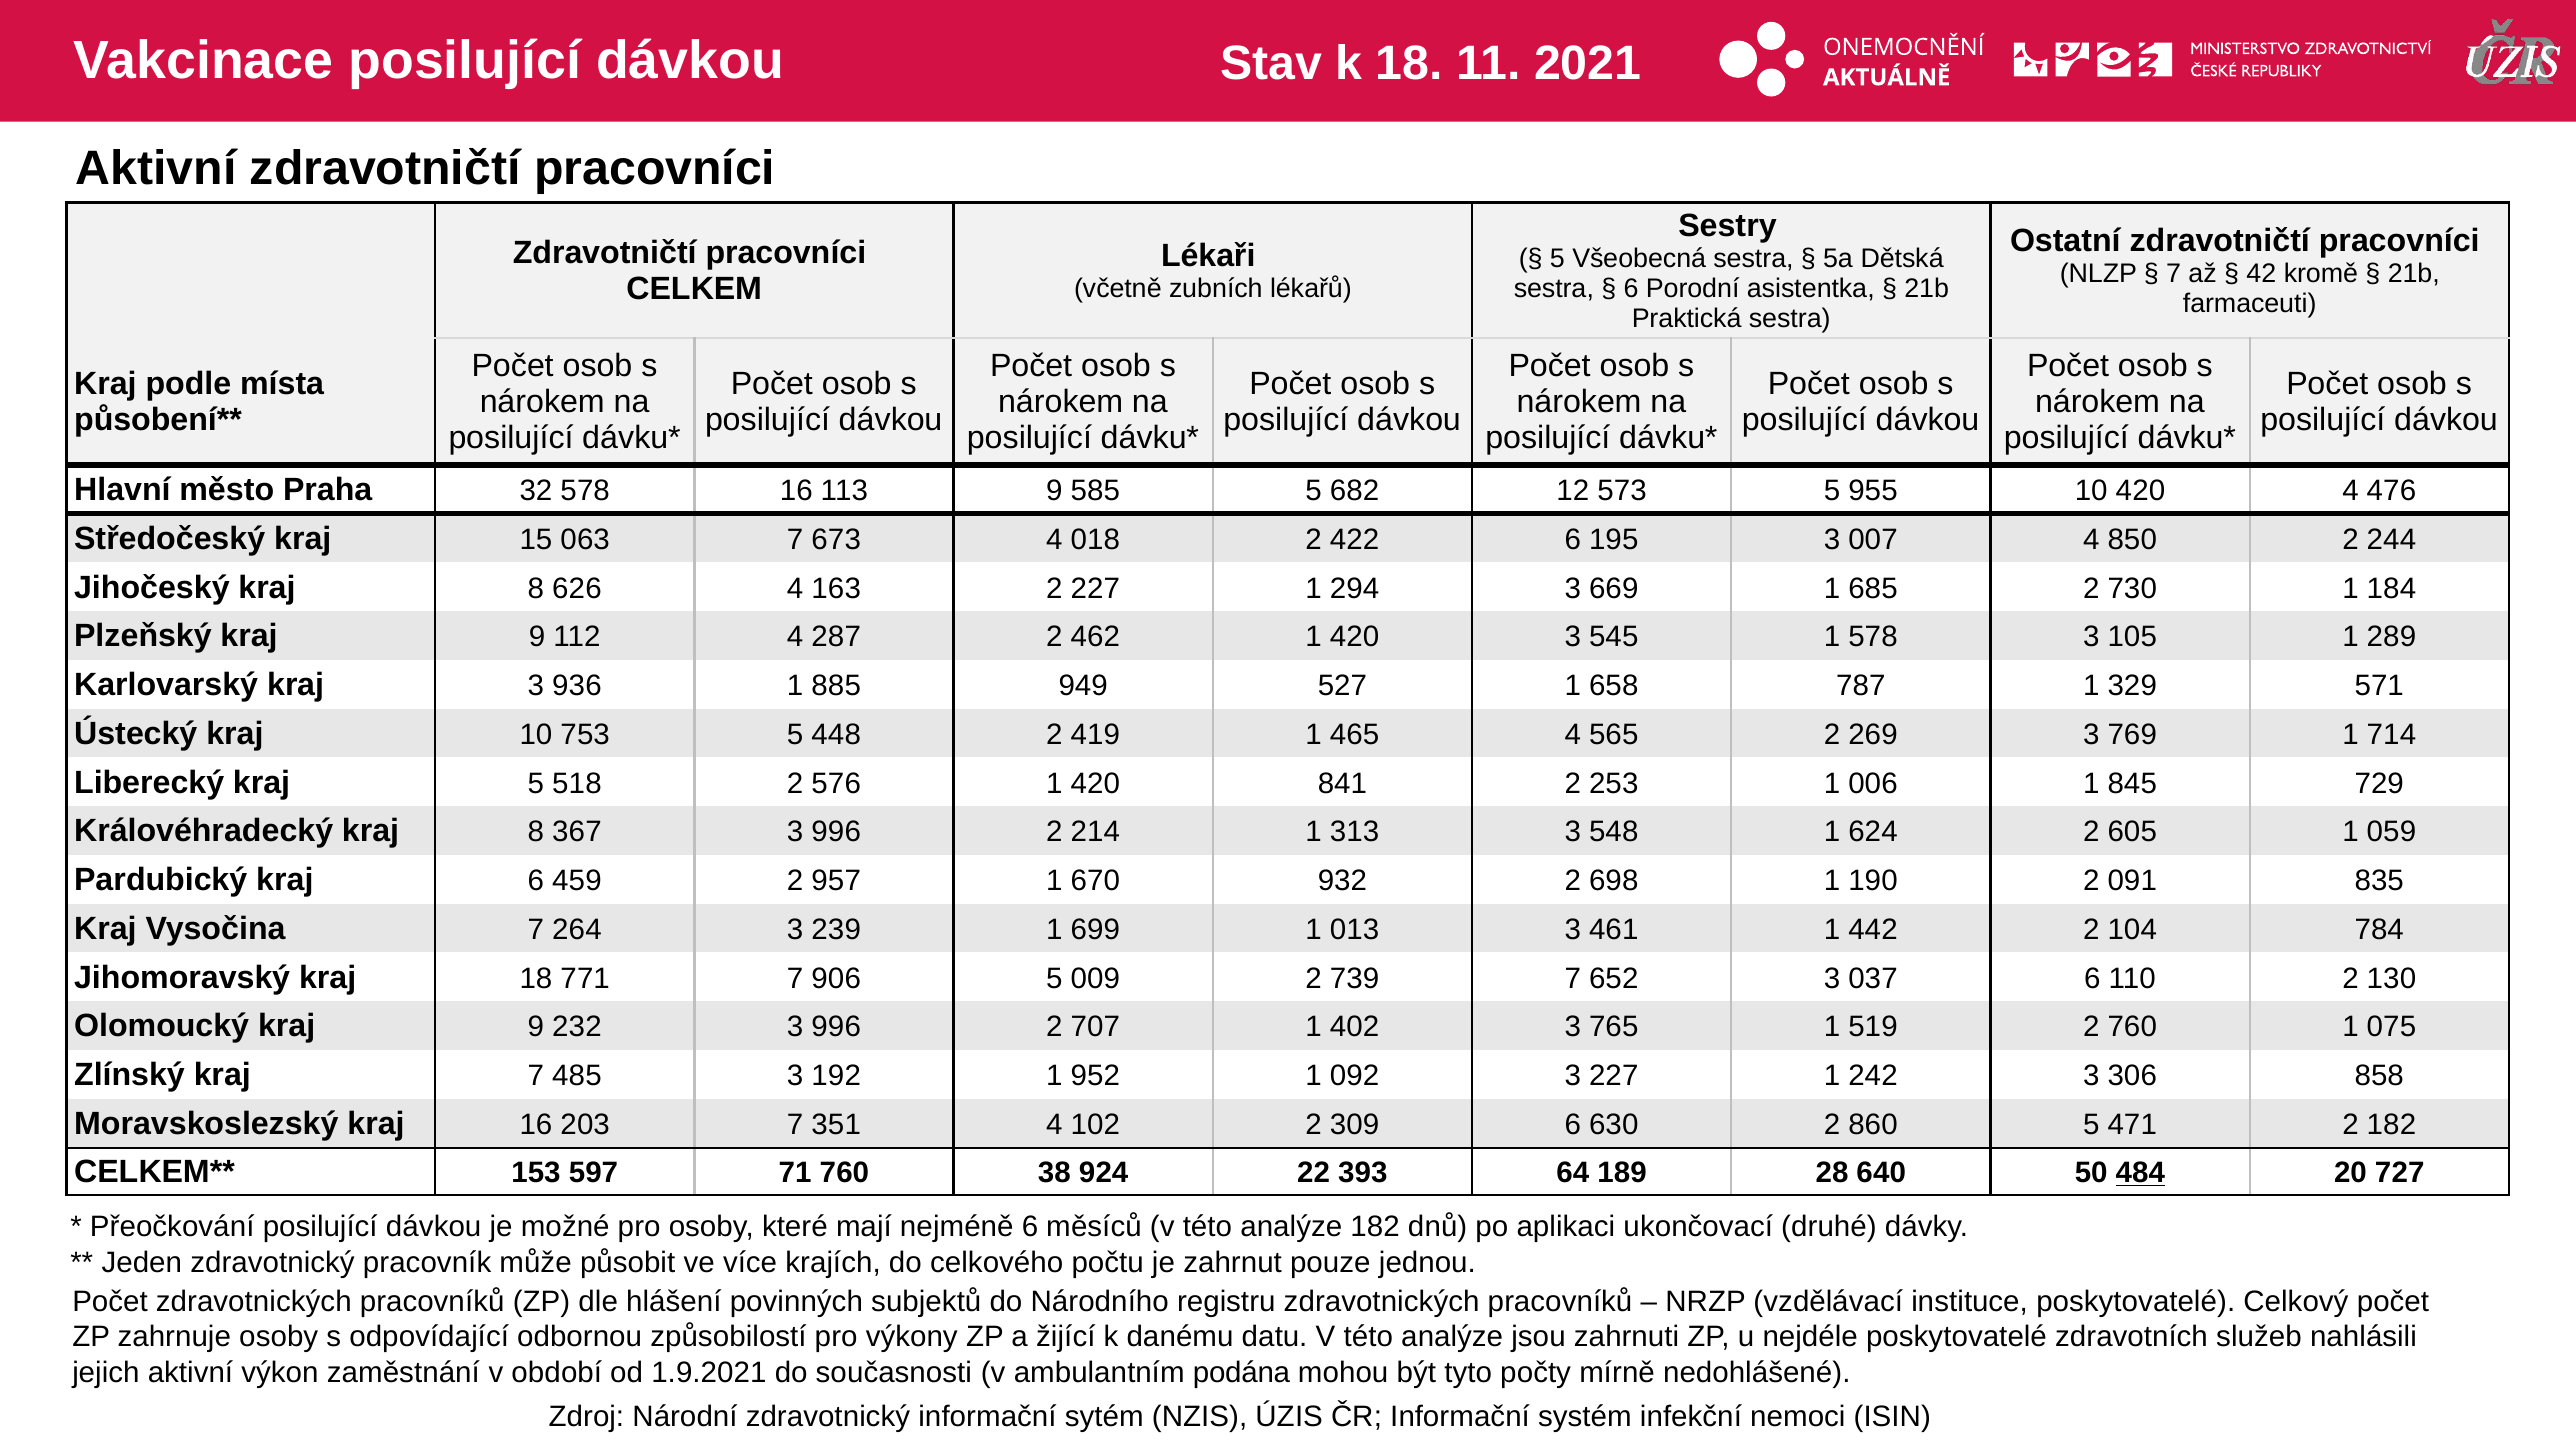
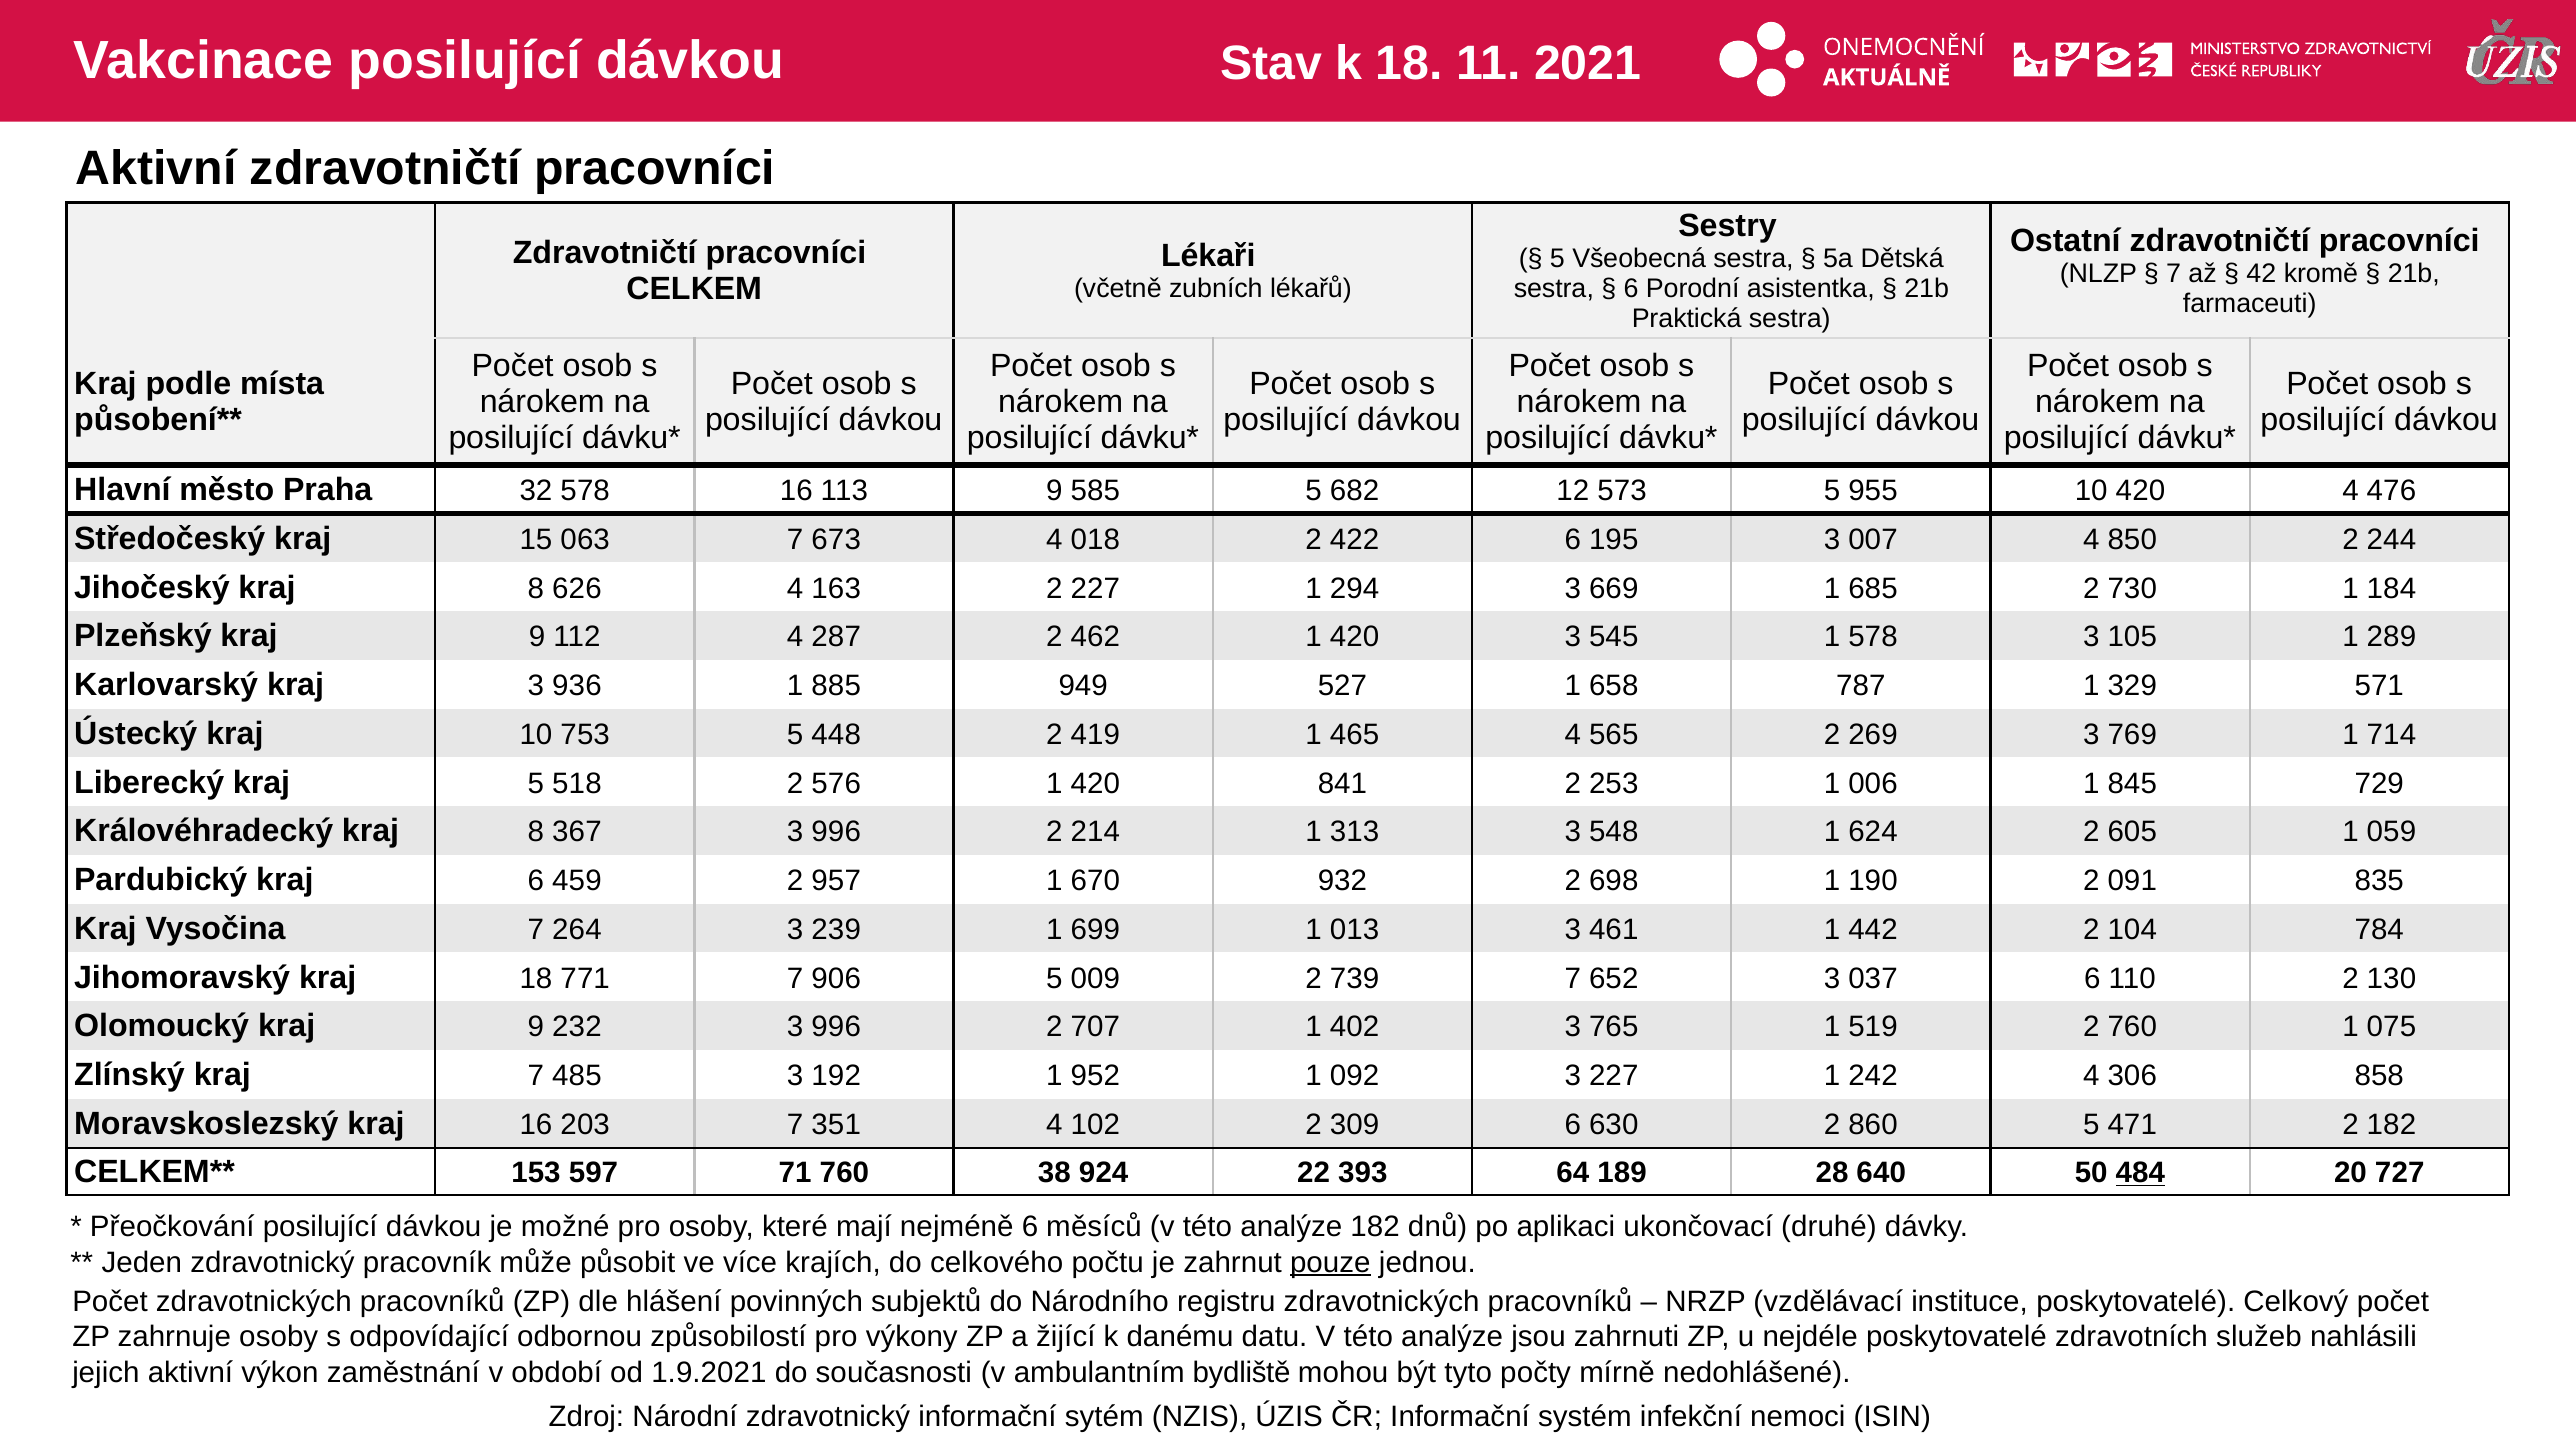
242 3: 3 -> 4
pouze underline: none -> present
podána: podána -> bydliště
